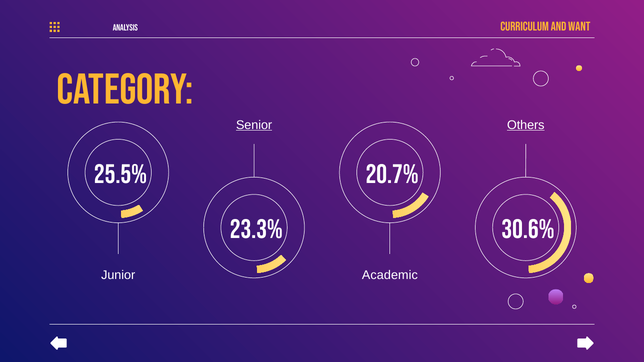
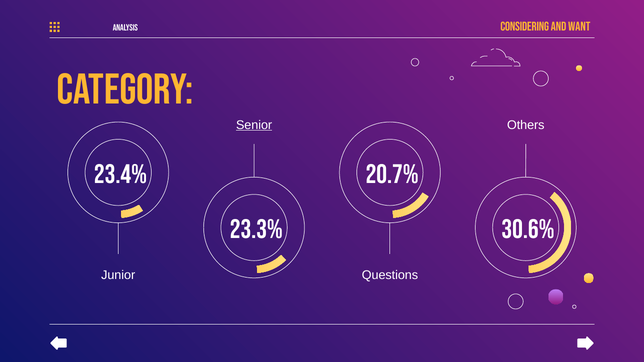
Curriculum: Curriculum -> Considering
Others underline: present -> none
25.5%: 25.5% -> 23.4%
Academic: Academic -> Questions
